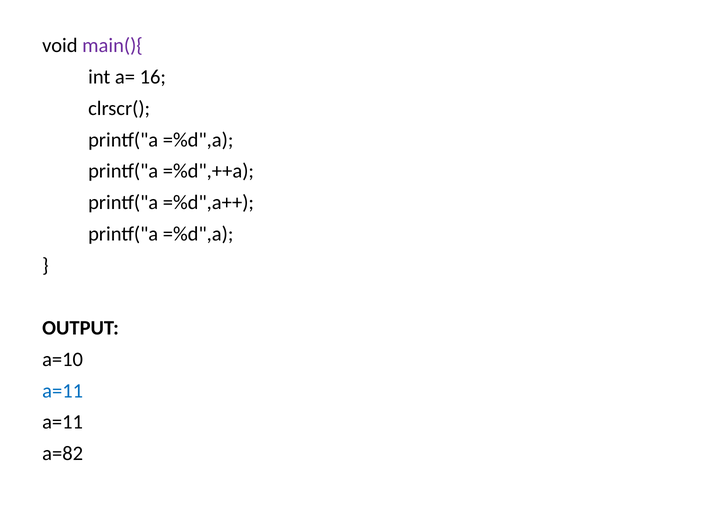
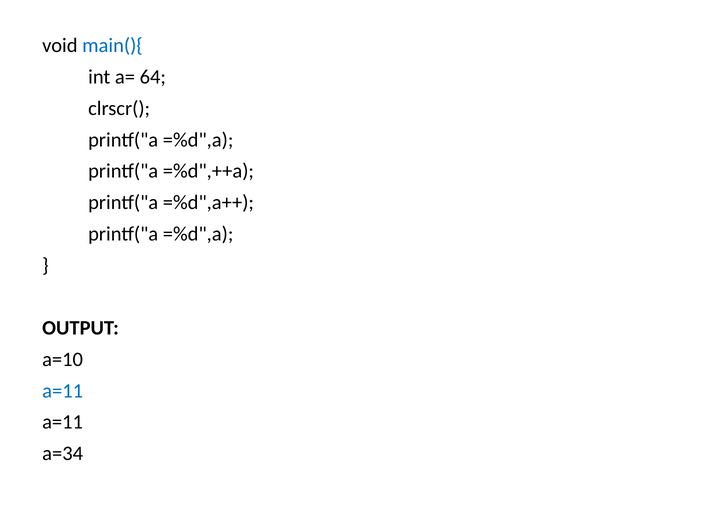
main(){ colour: purple -> blue
16: 16 -> 64
a=82: a=82 -> a=34
